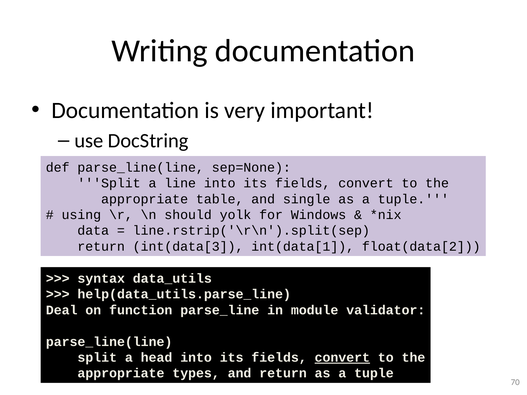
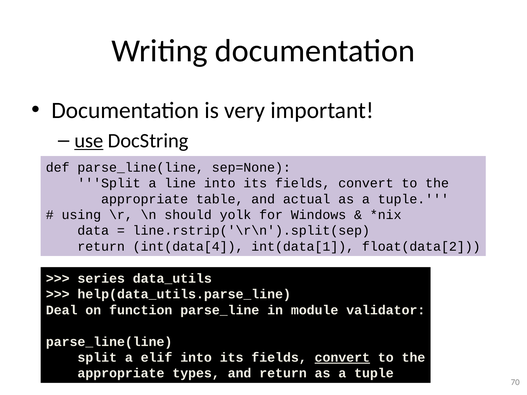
use underline: none -> present
single: single -> actual
int(data[3: int(data[3 -> int(data[4
syntax: syntax -> series
head: head -> elif
